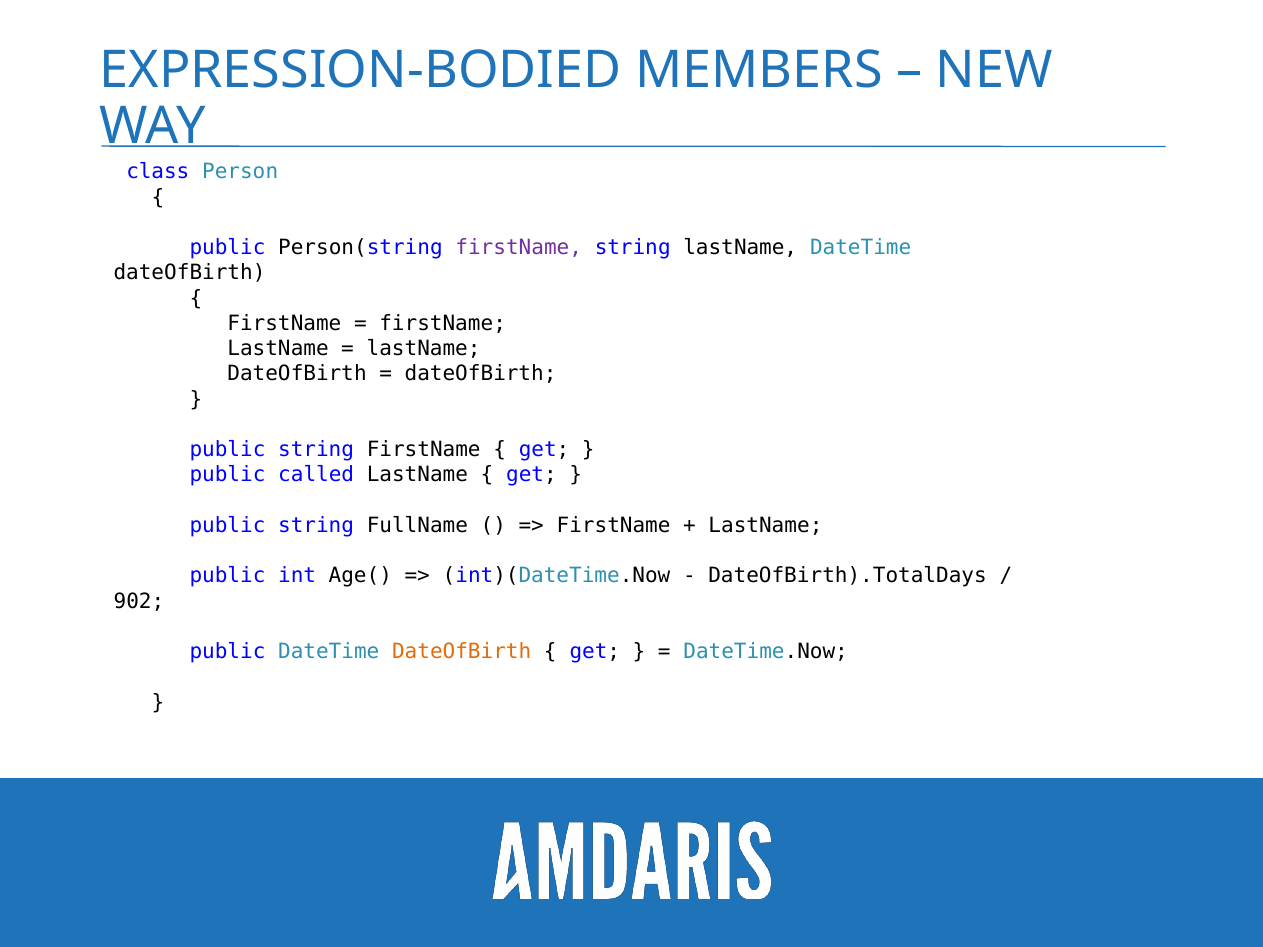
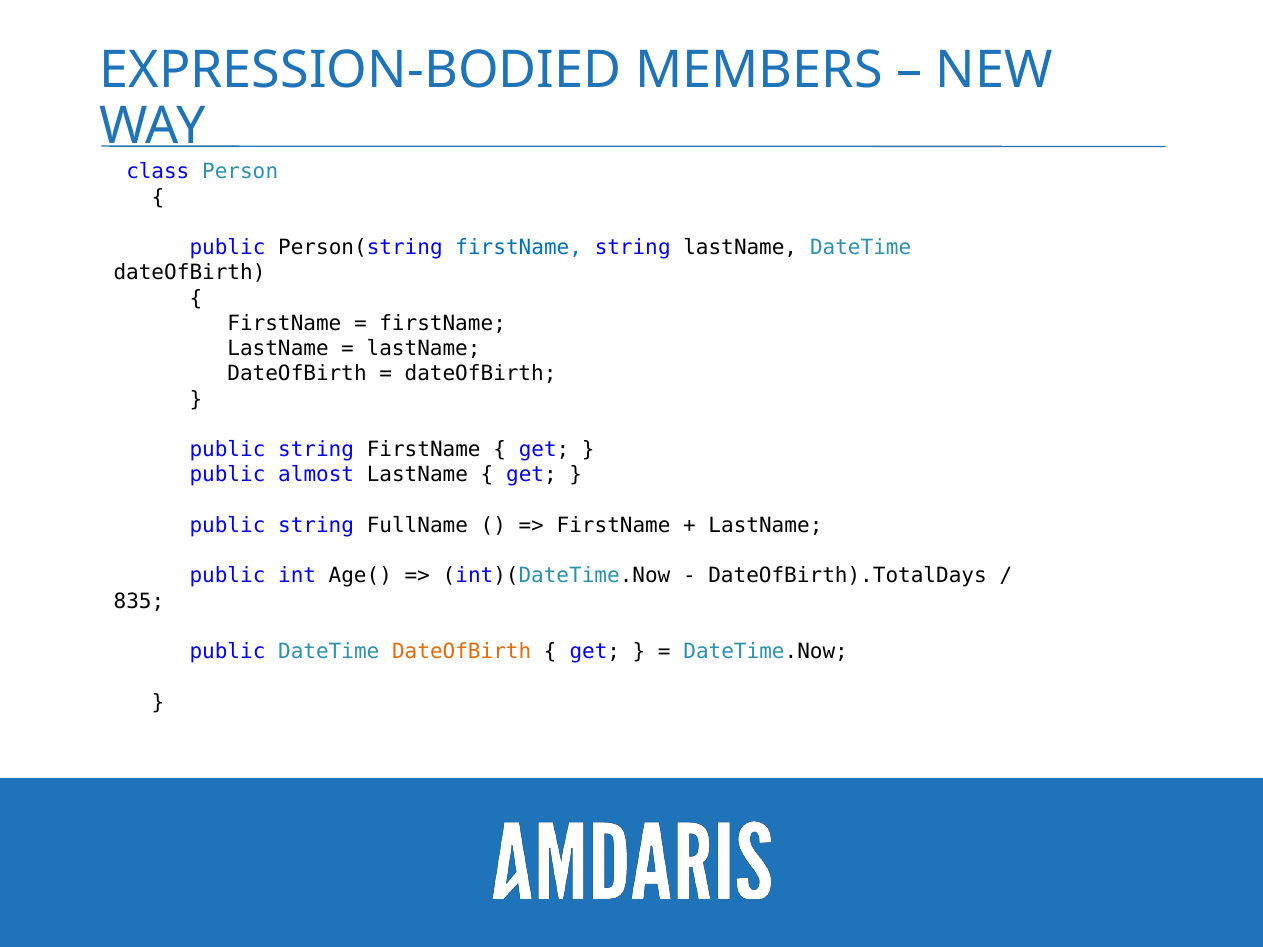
firstName at (519, 248) colour: purple -> blue
called: called -> almost
902: 902 -> 835
